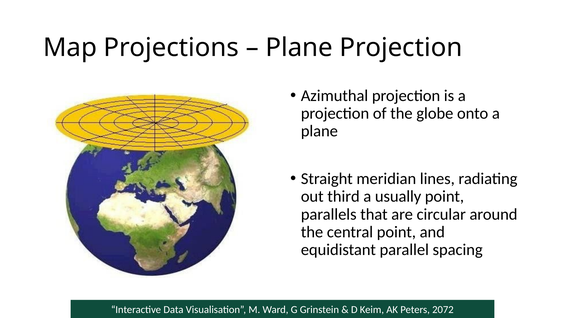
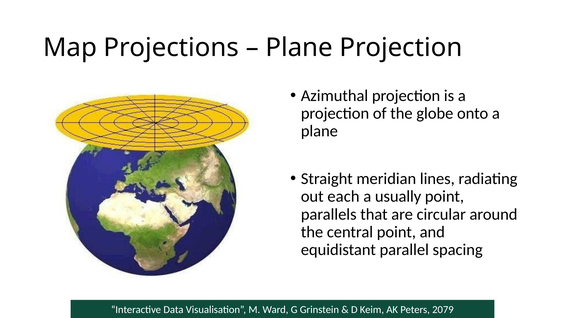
third: third -> each
2072: 2072 -> 2079
